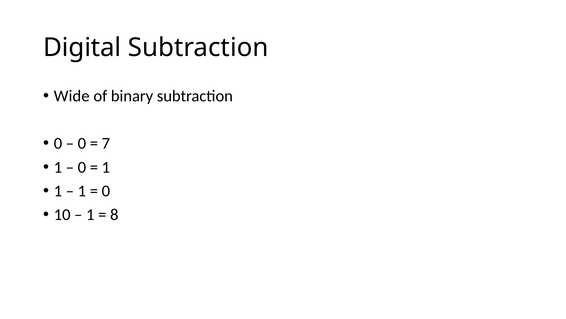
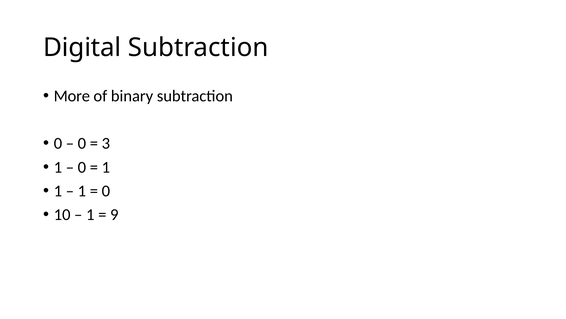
Wide: Wide -> More
7: 7 -> 3
8: 8 -> 9
